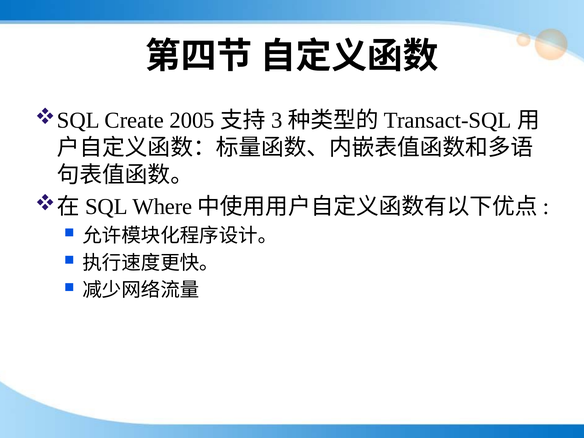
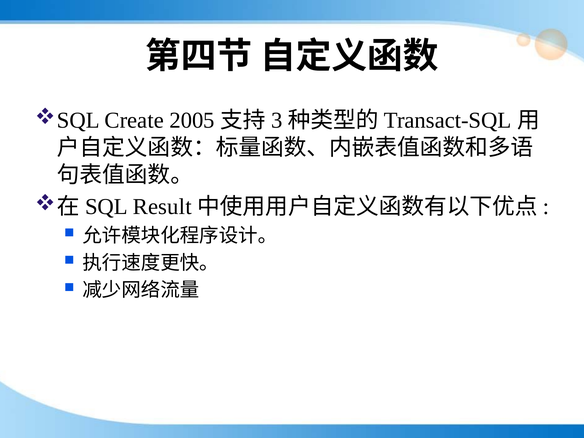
Where: Where -> Result
